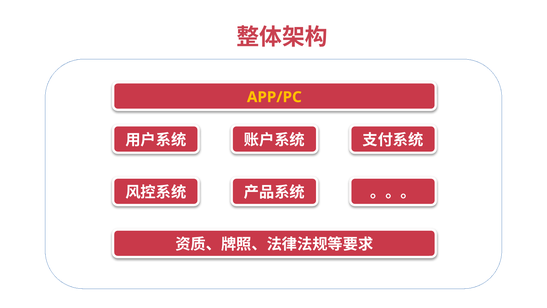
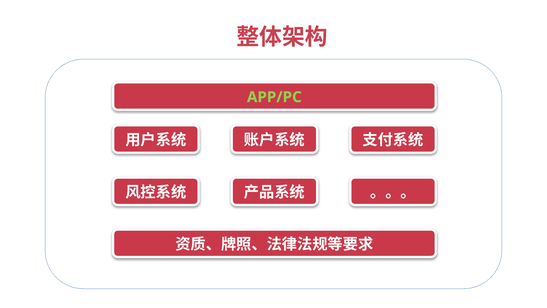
APP/PC colour: yellow -> light green
